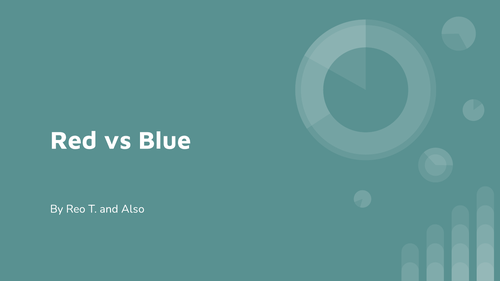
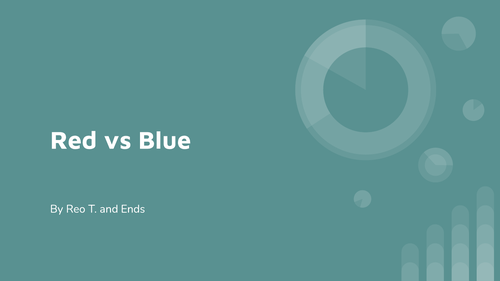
Also: Also -> Ends
